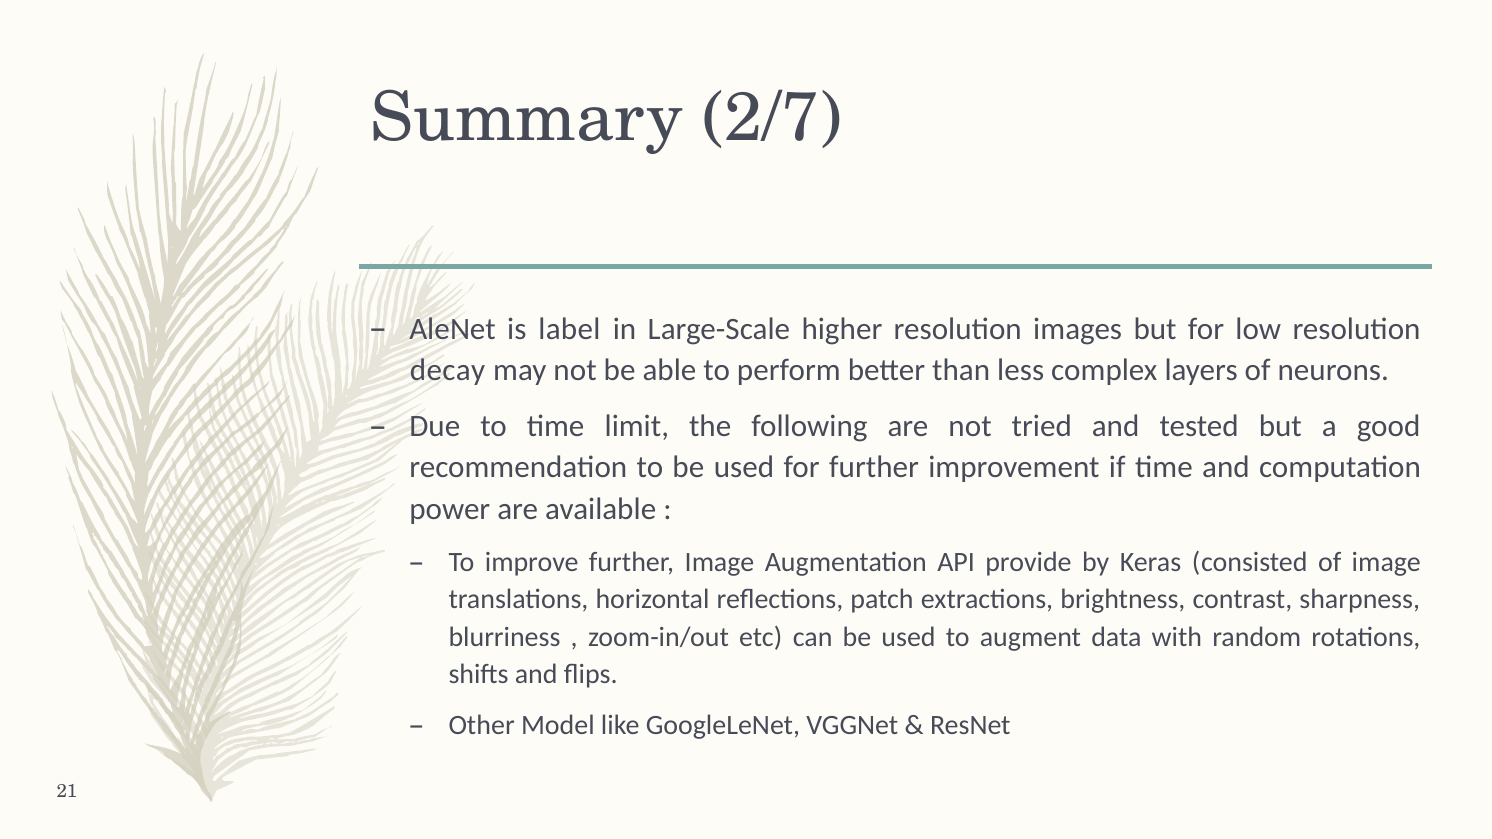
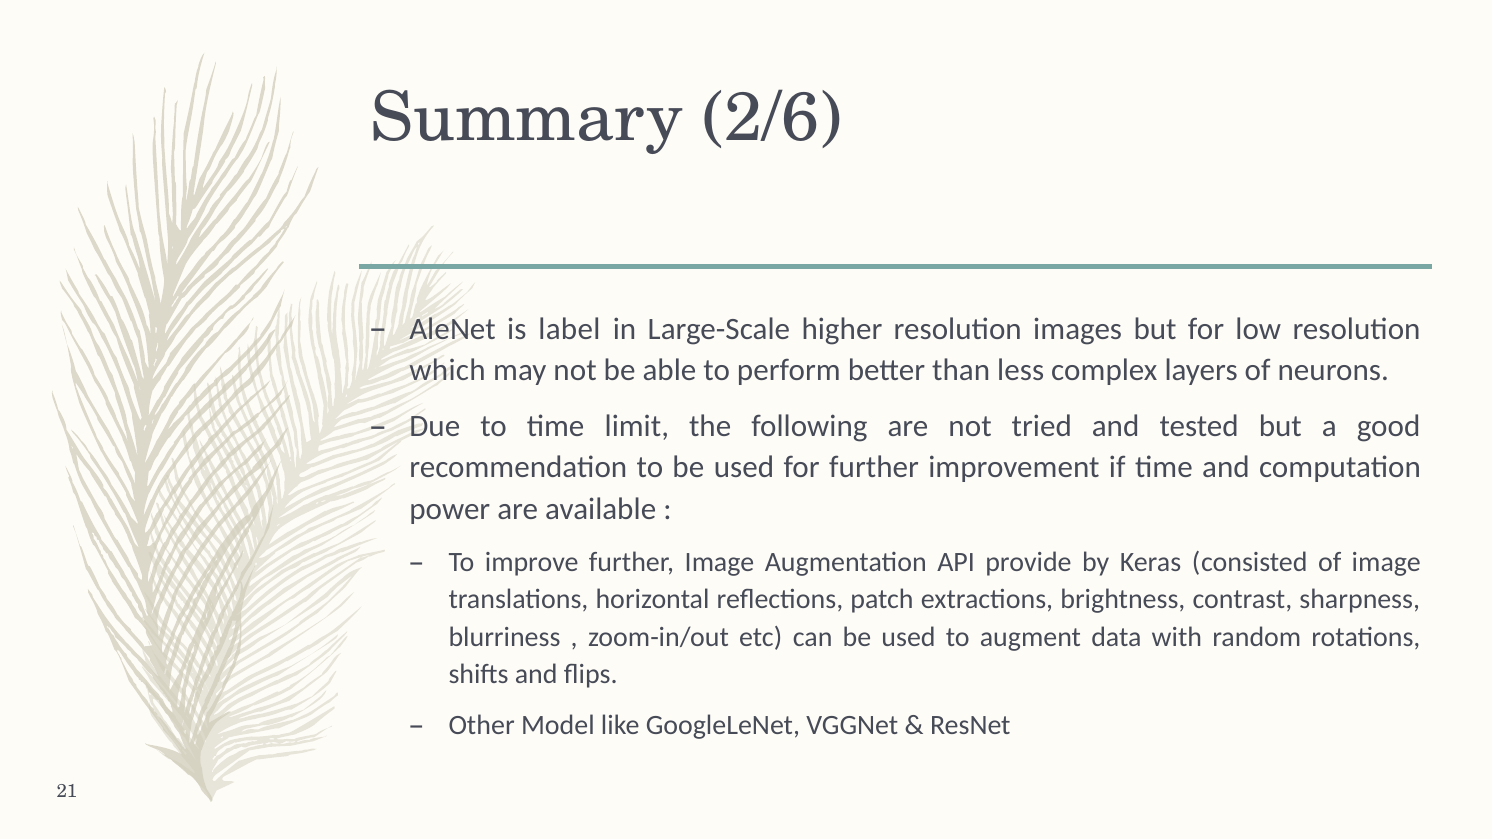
2/7: 2/7 -> 2/6
decay: decay -> which
